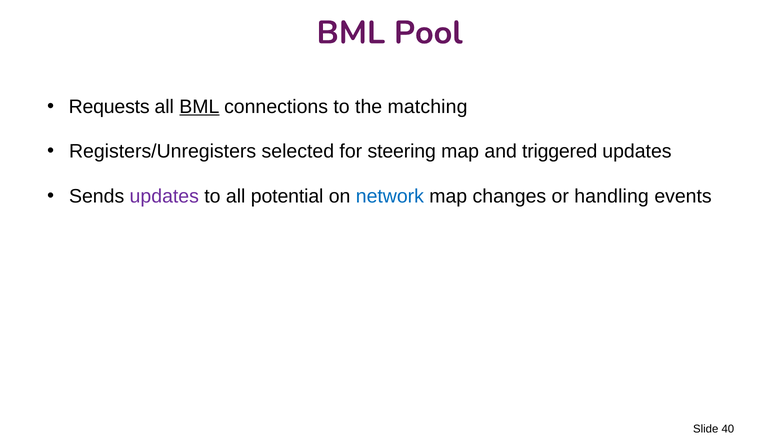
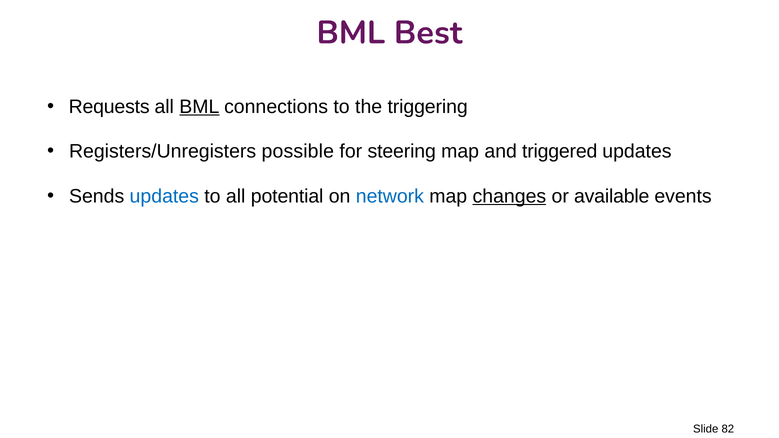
Pool: Pool -> Best
matching: matching -> triggering
selected: selected -> possible
updates at (164, 196) colour: purple -> blue
changes underline: none -> present
handling: handling -> available
40: 40 -> 82
